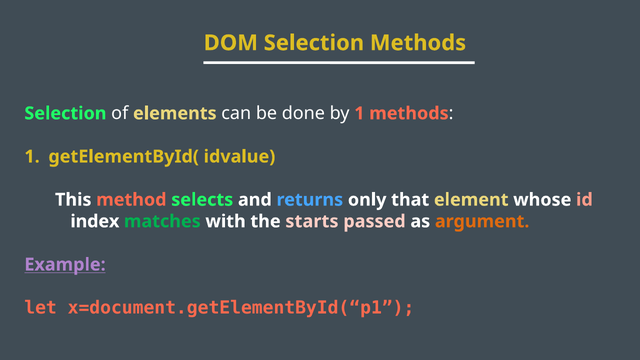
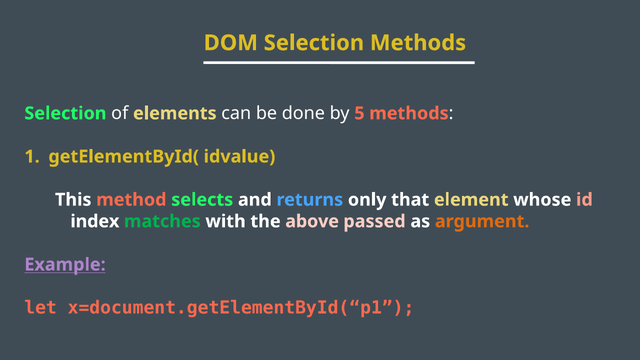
by 1: 1 -> 5
starts: starts -> above
